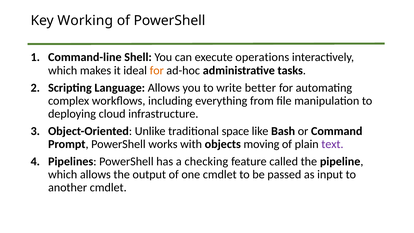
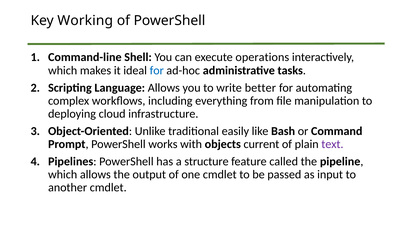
for at (157, 70) colour: orange -> blue
space: space -> easily
moving: moving -> current
checking: checking -> structure
